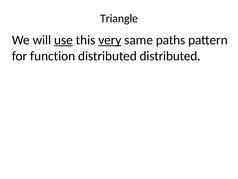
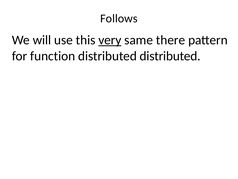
Triangle: Triangle -> Follows
use underline: present -> none
paths: paths -> there
